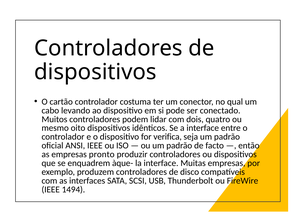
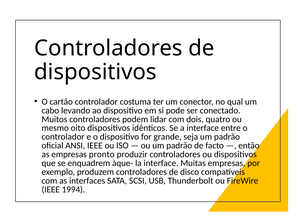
verifica: verifica -> grande
1494: 1494 -> 1994
